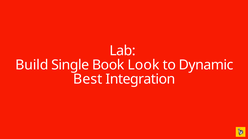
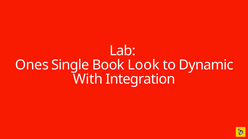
Build: Build -> Ones
Best: Best -> With
